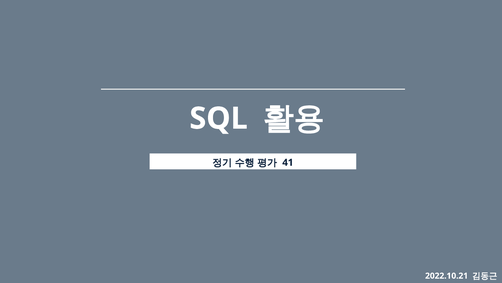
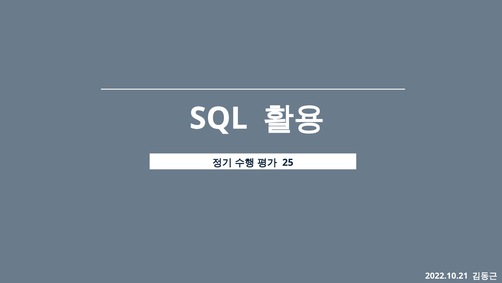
41: 41 -> 25
